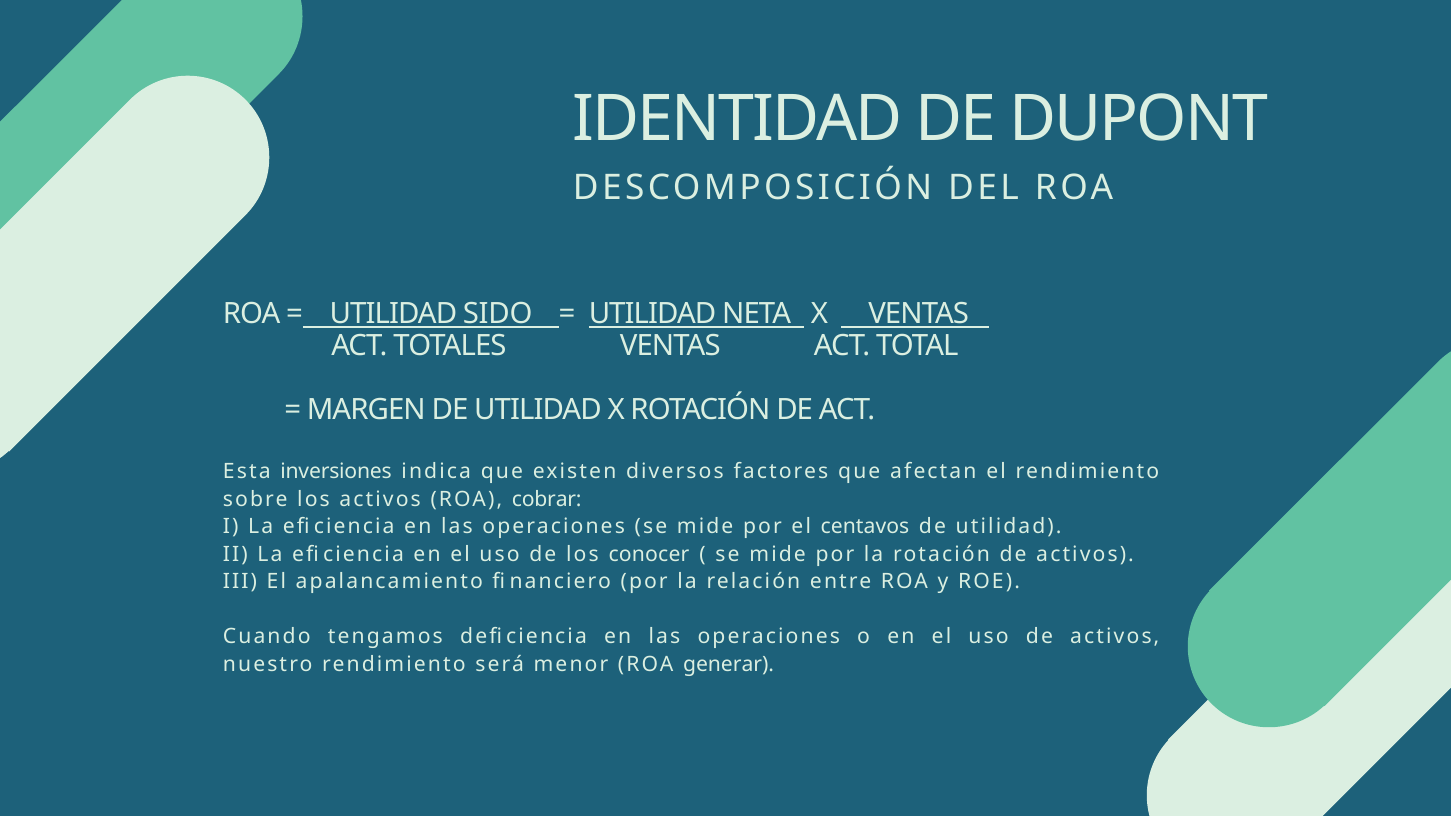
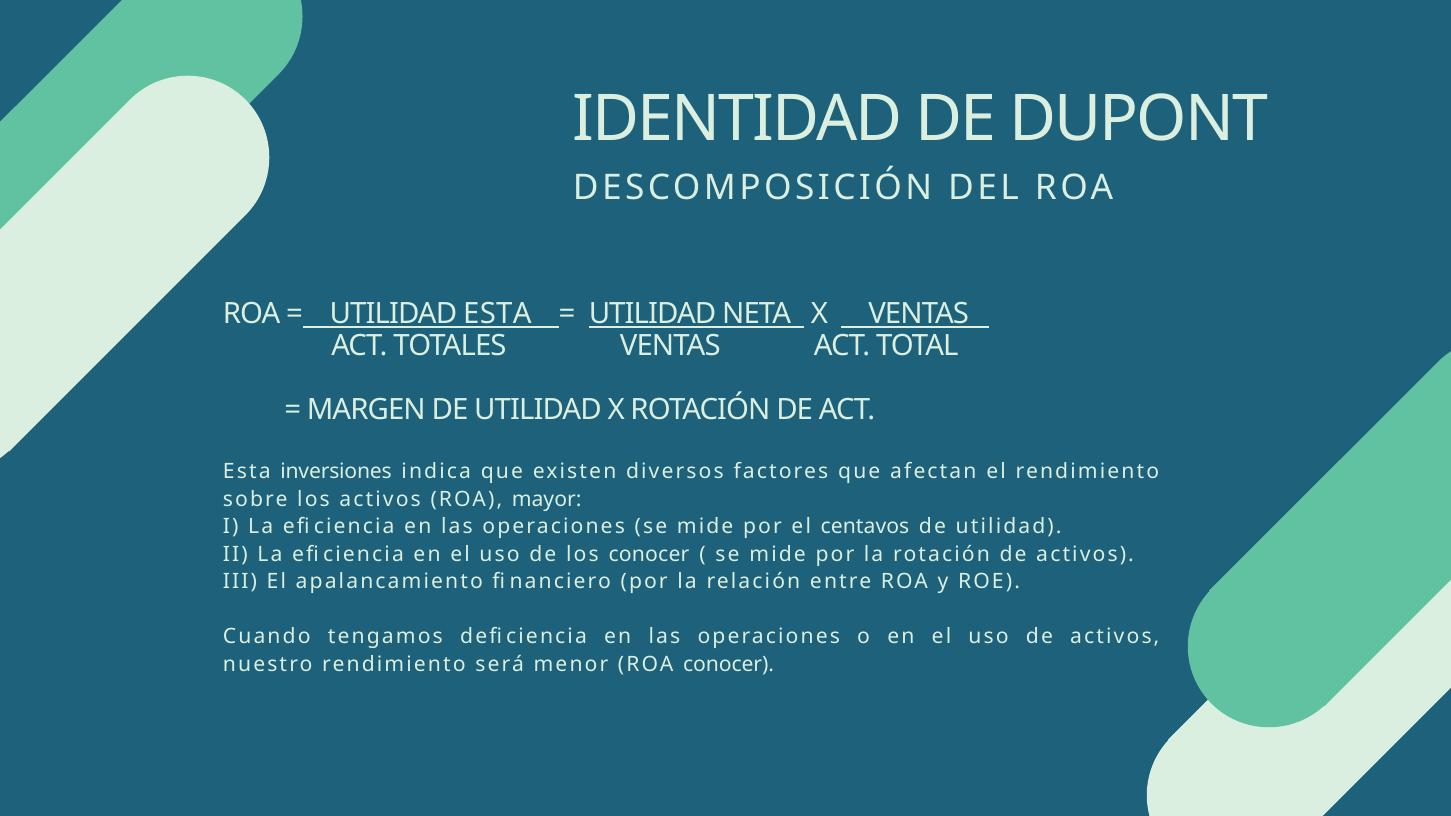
UTILIDAD SIDO: SIDO -> ESTA
cobrar: cobrar -> mayor
ROA generar: generar -> conocer
